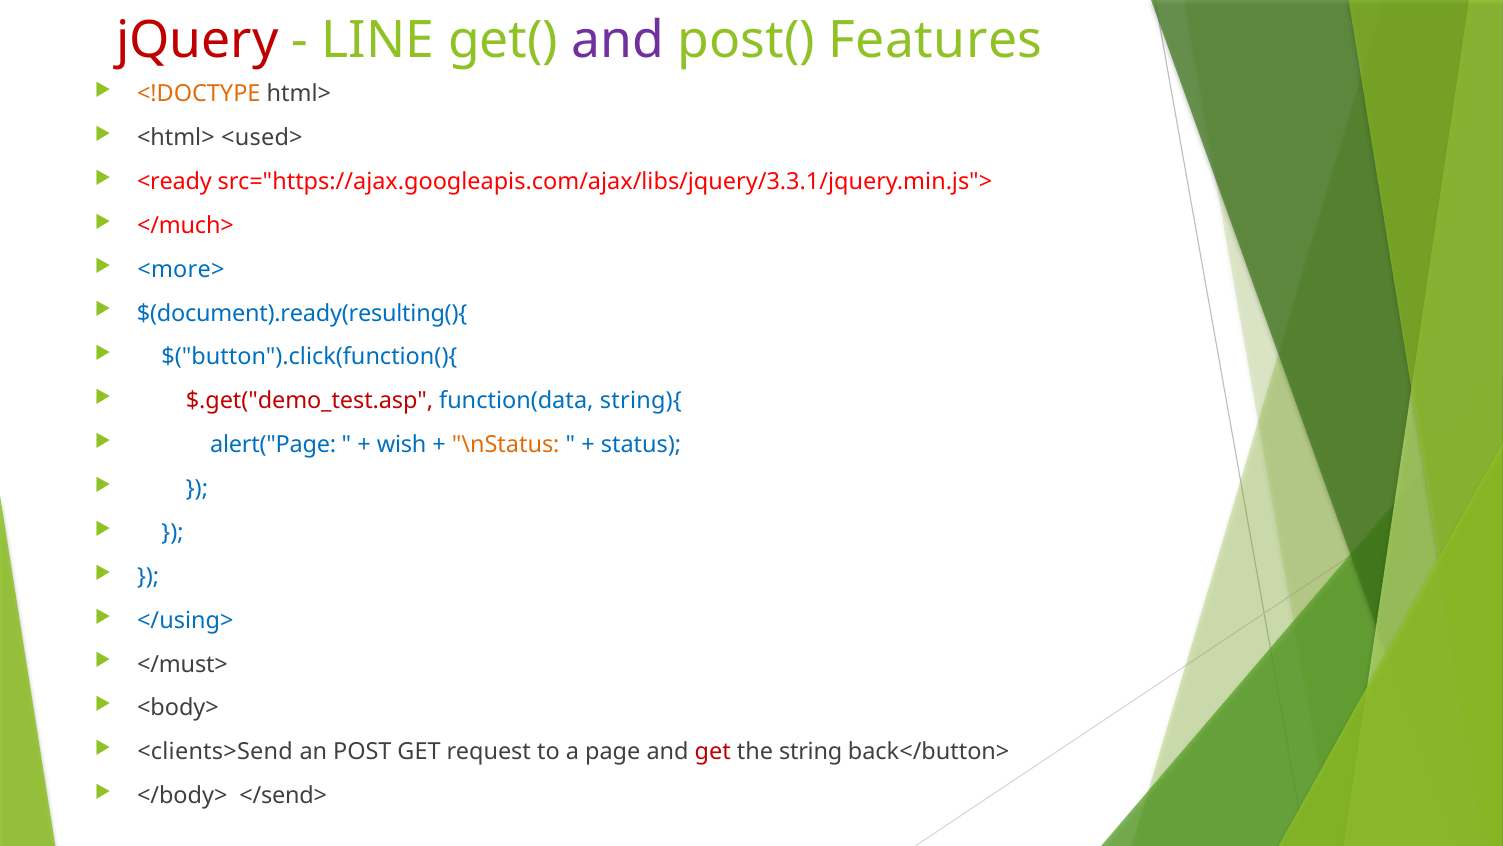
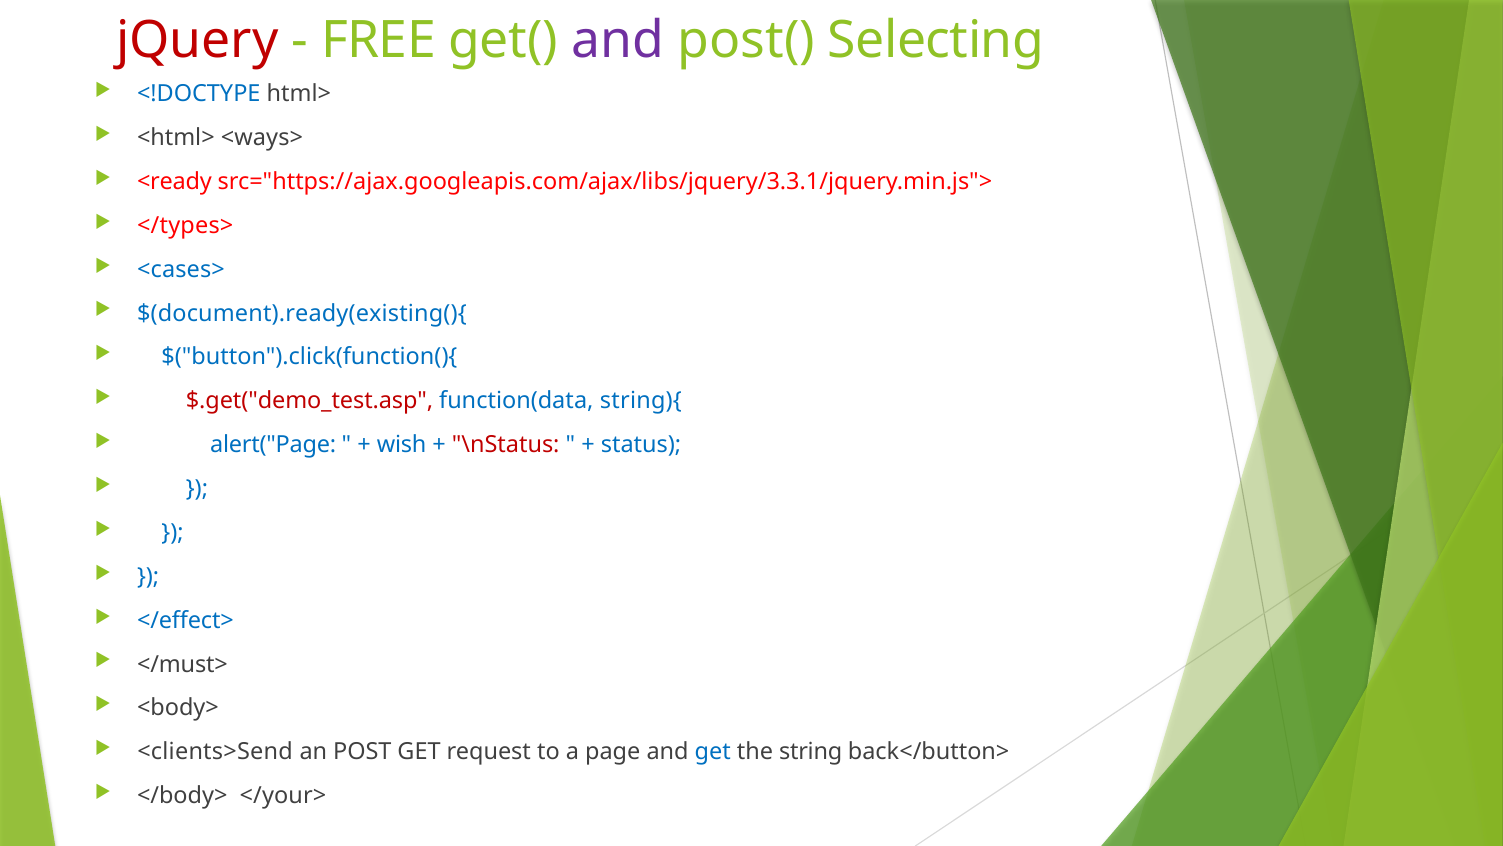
LINE: LINE -> FREE
Features: Features -> Selecting
<!DOCTYPE colour: orange -> blue
<used>: <used> -> <ways>
</much>: </much> -> </types>
<more>: <more> -> <cases>
$(document).ready(resulting(){: $(document).ready(resulting(){ -> $(document).ready(existing(){
\nStatus colour: orange -> red
</using>: </using> -> </effect>
get at (713, 752) colour: red -> blue
</send>: </send> -> </your>
